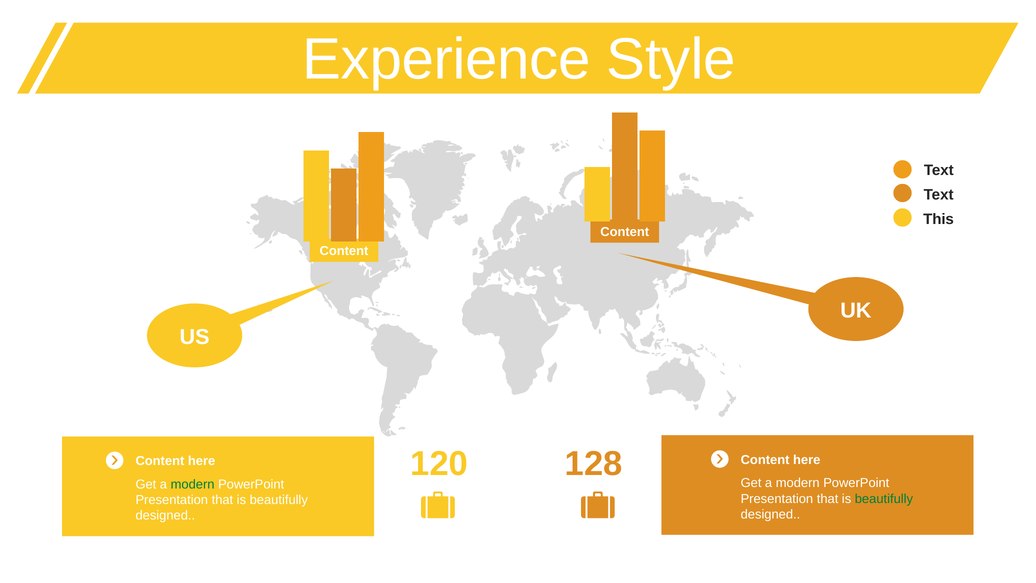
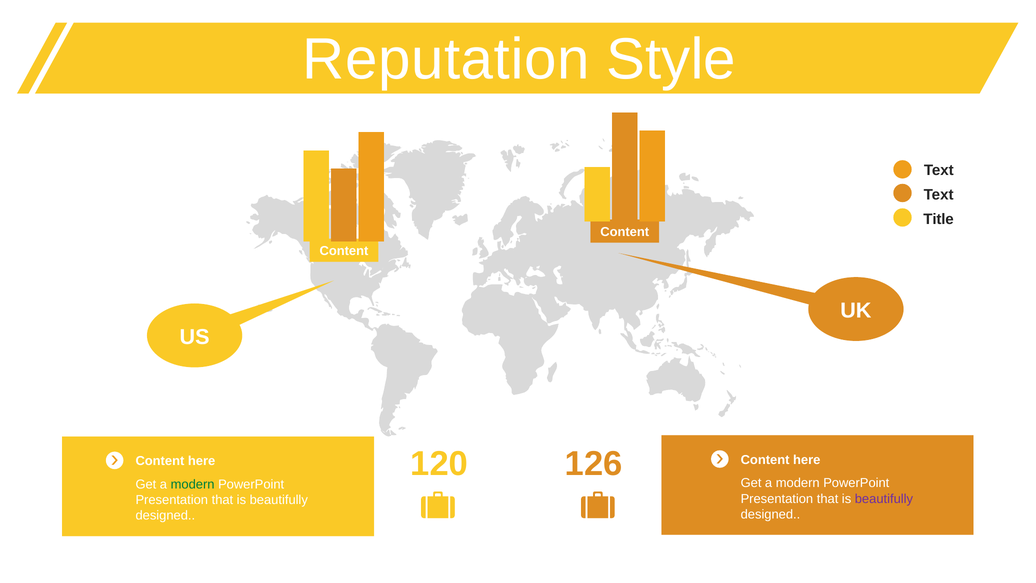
Experience: Experience -> Reputation
This: This -> Title
128: 128 -> 126
beautifully at (884, 499) colour: green -> purple
